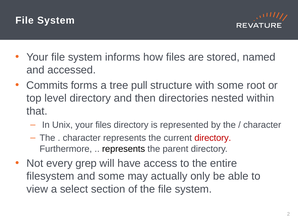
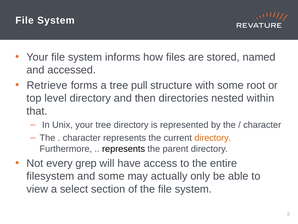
Commits: Commits -> Retrieve
your files: files -> tree
directory at (213, 138) colour: red -> orange
